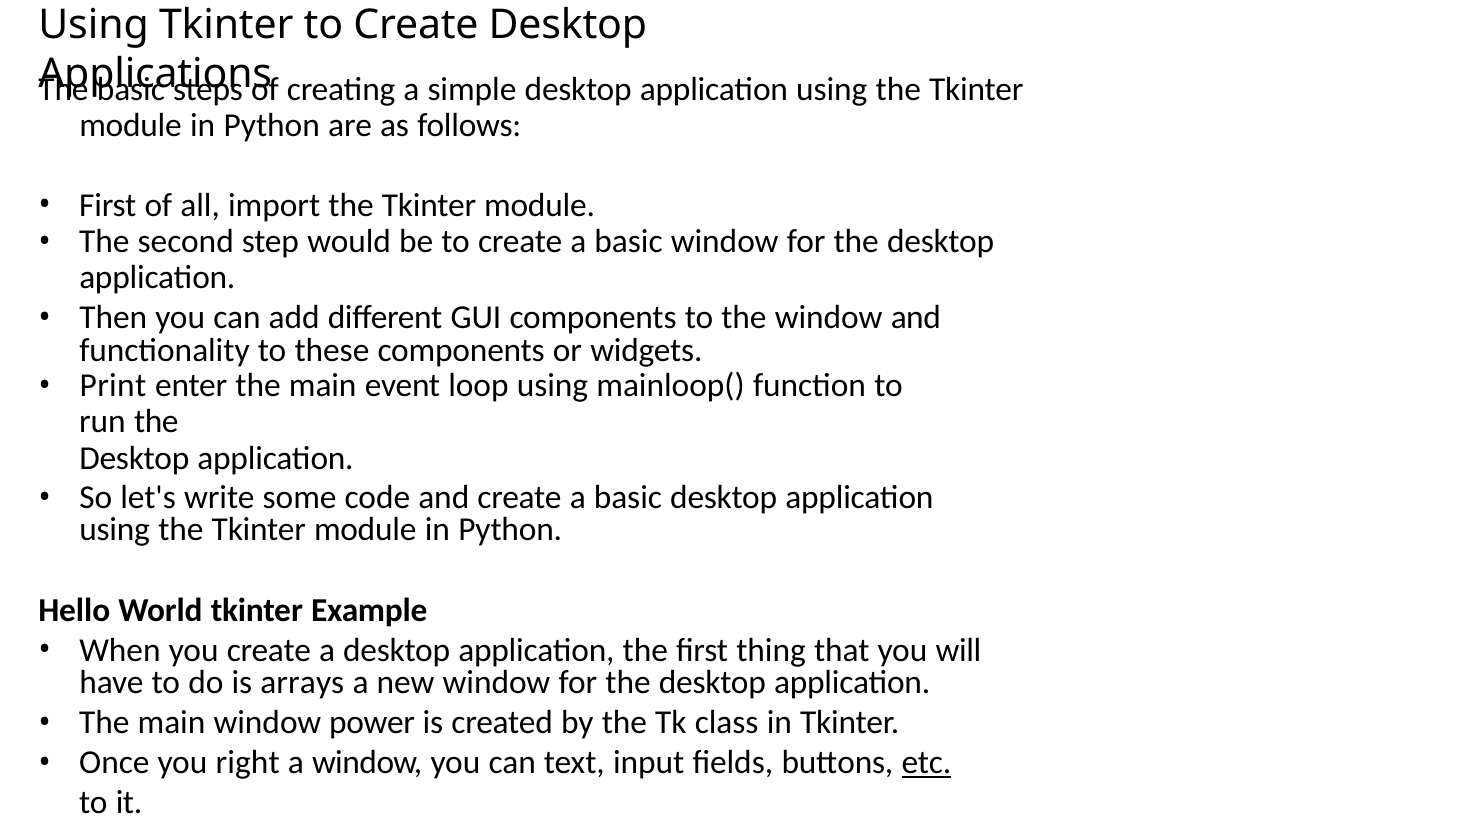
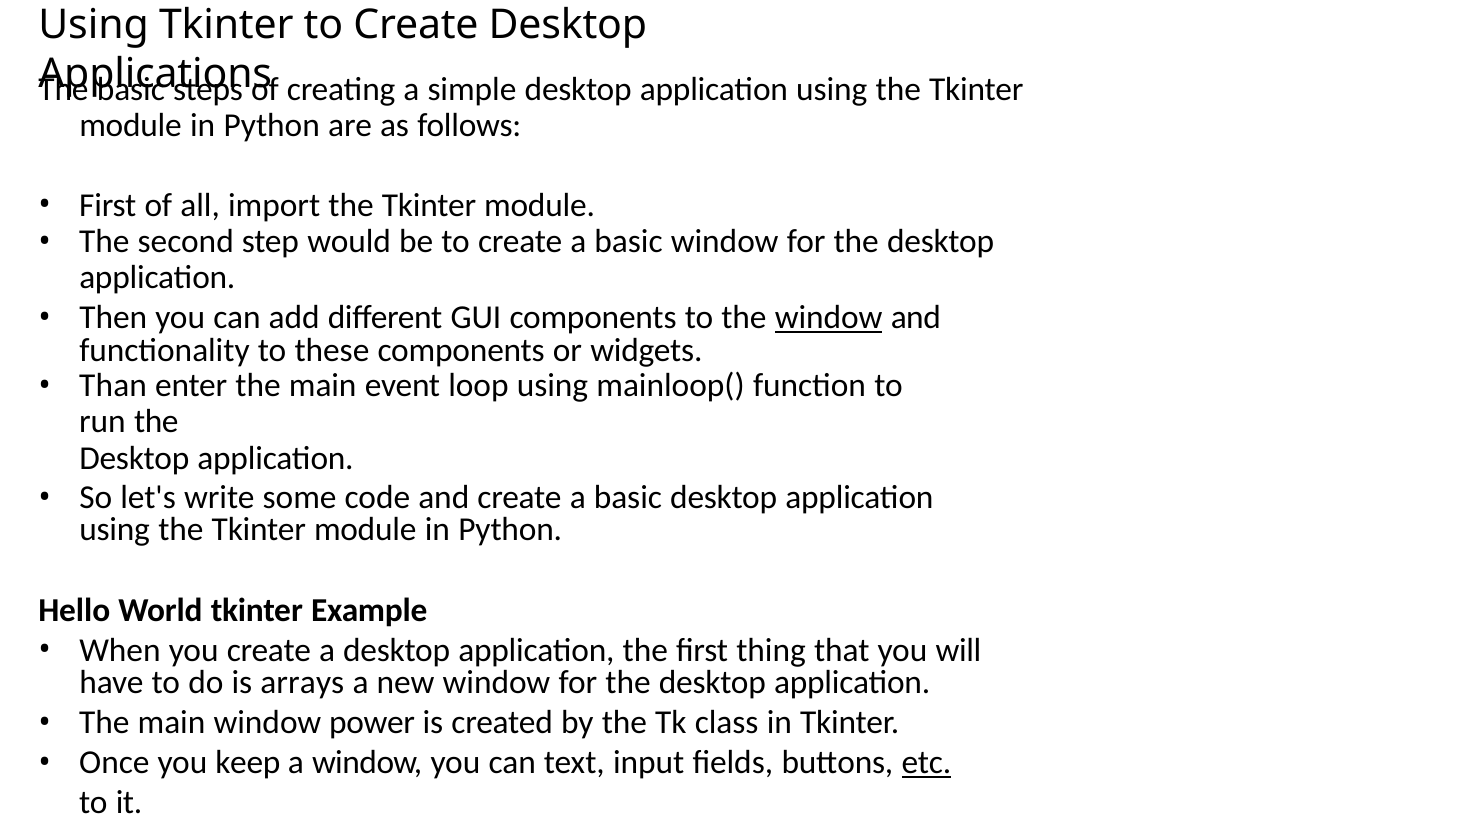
window at (829, 318) underline: none -> present
Print: Print -> Than
right: right -> keep
